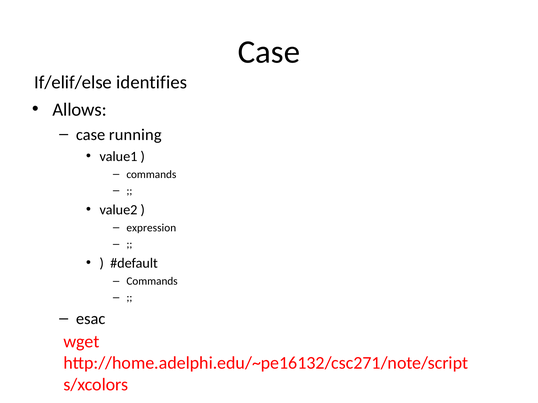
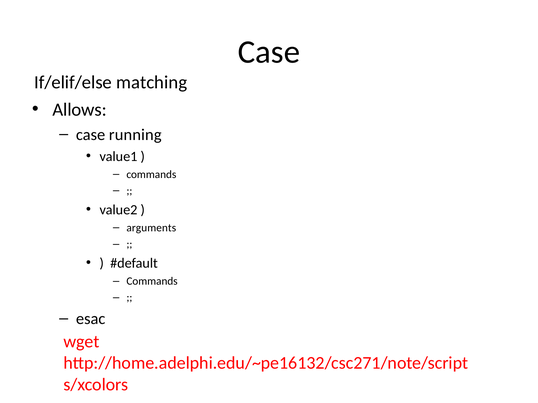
identifies: identifies -> matching
expression: expression -> arguments
